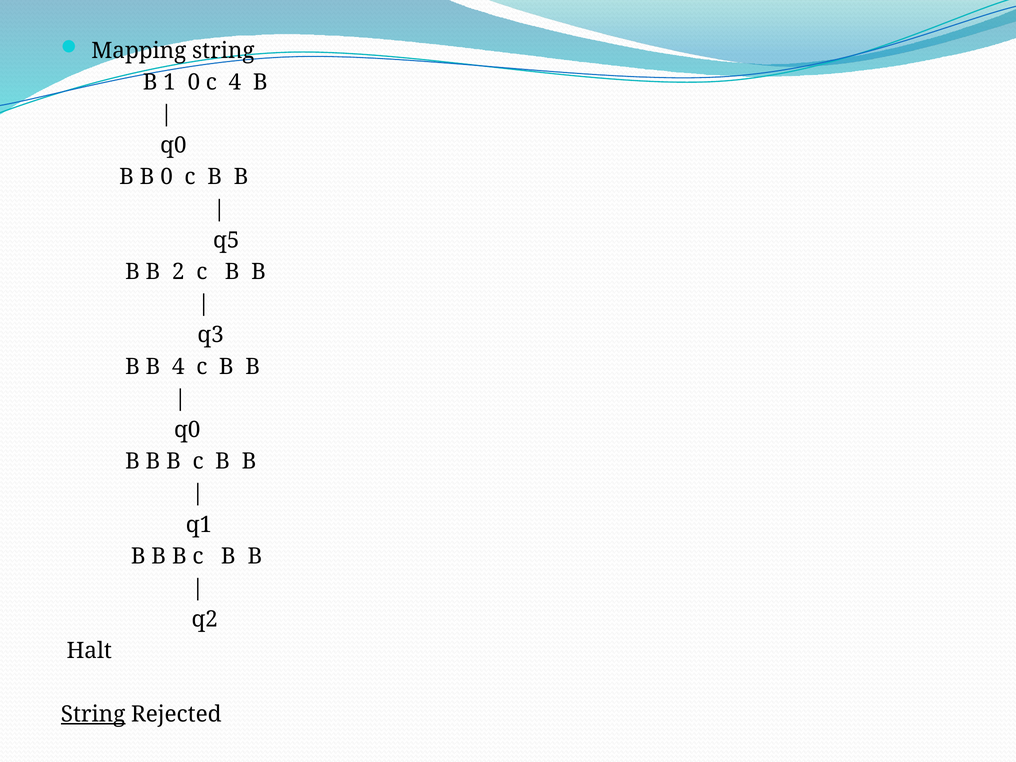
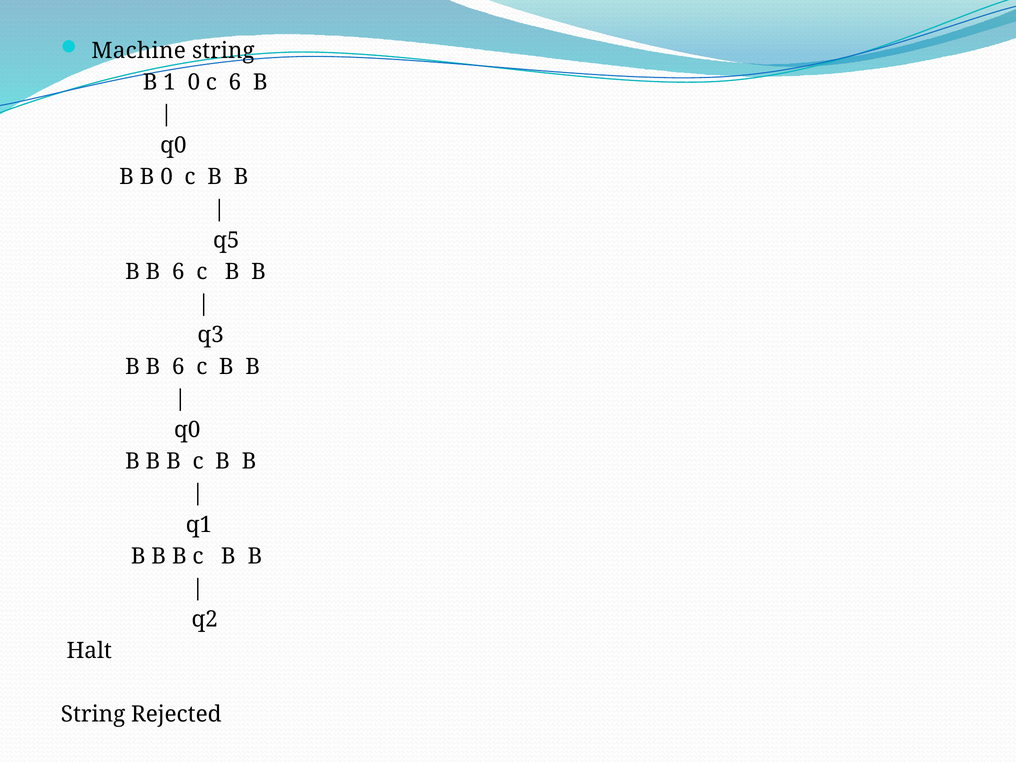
Mapping: Mapping -> Machine
c 4: 4 -> 6
2 at (178, 272): 2 -> 6
4 at (178, 367): 4 -> 6
String at (93, 714) underline: present -> none
